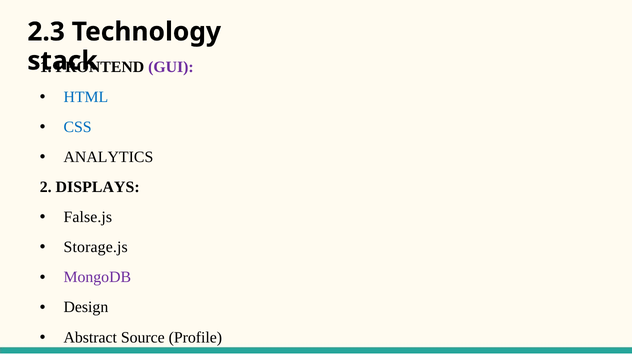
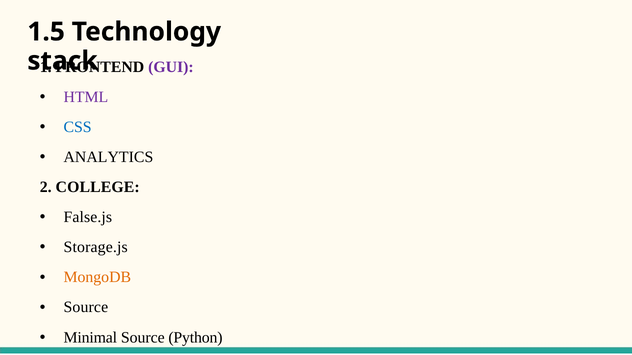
2.3: 2.3 -> 1.5
HTML colour: blue -> purple
DISPLAYS: DISPLAYS -> COLLEGE
MongoDB colour: purple -> orange
Design at (86, 308): Design -> Source
Abstract: Abstract -> Minimal
Profile: Profile -> Python
